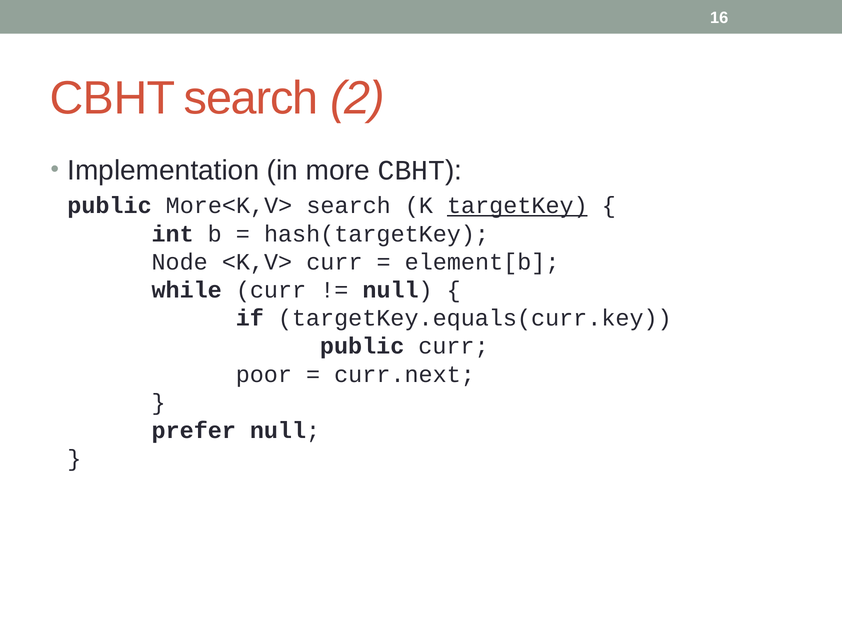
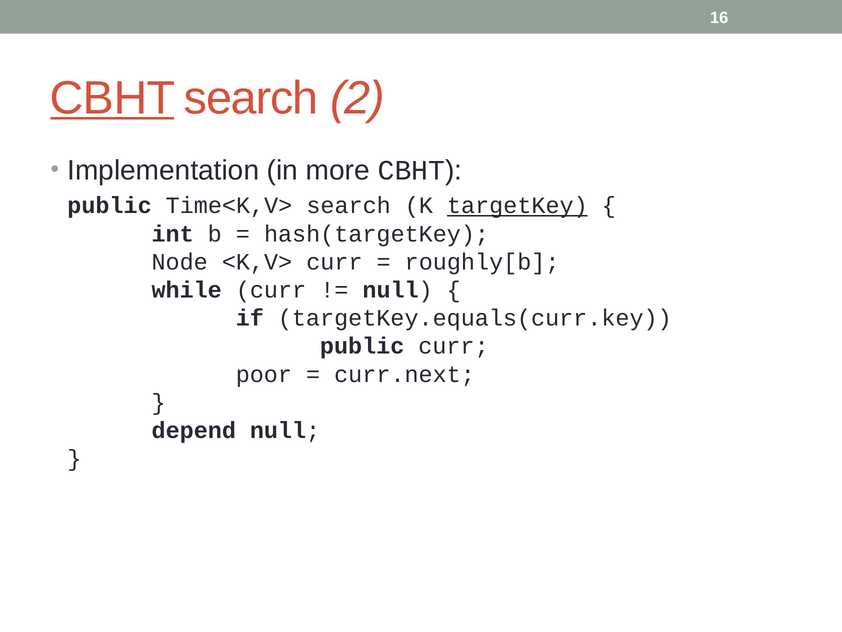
CBHT at (113, 98) underline: none -> present
More<K,V>: More<K,V> -> Time<K,V>
element[b: element[b -> roughly[b
prefer: prefer -> depend
